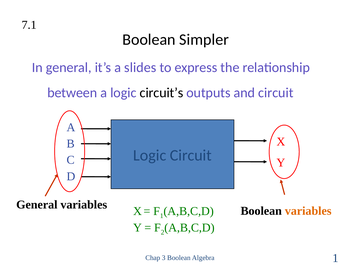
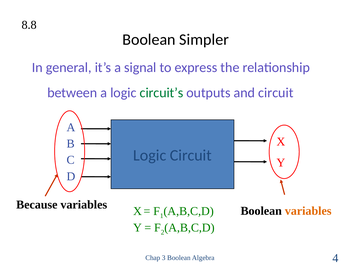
7.1: 7.1 -> 8.8
slides: slides -> signal
circuit’s colour: black -> green
General at (37, 205): General -> Because
Algebra 1: 1 -> 4
